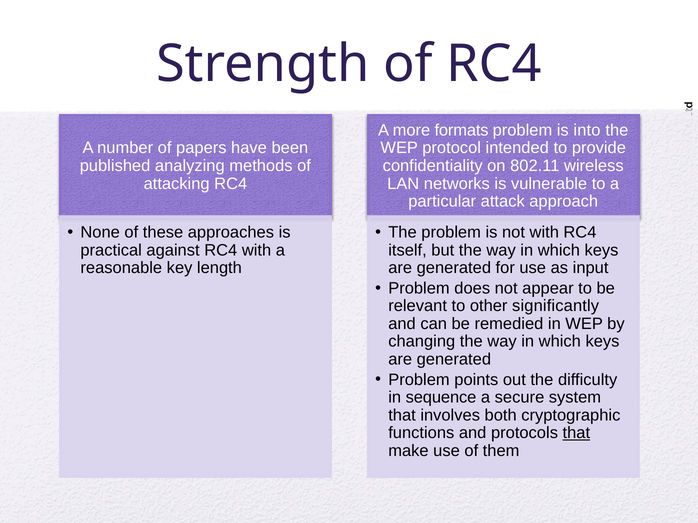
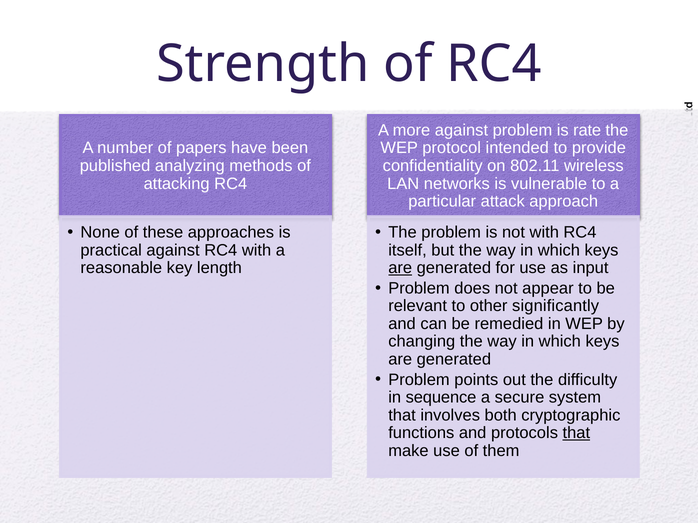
more formats: formats -> against
into: into -> rate
are at (400, 268) underline: none -> present
